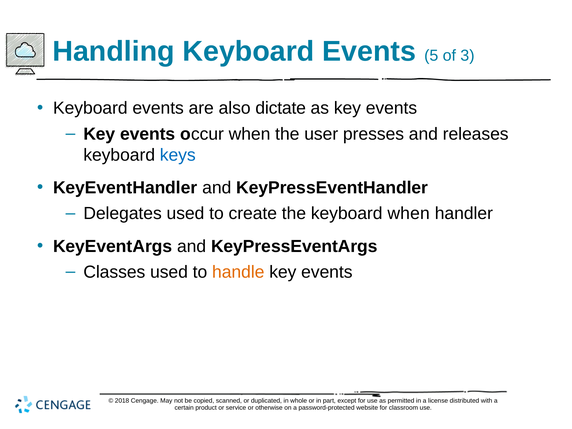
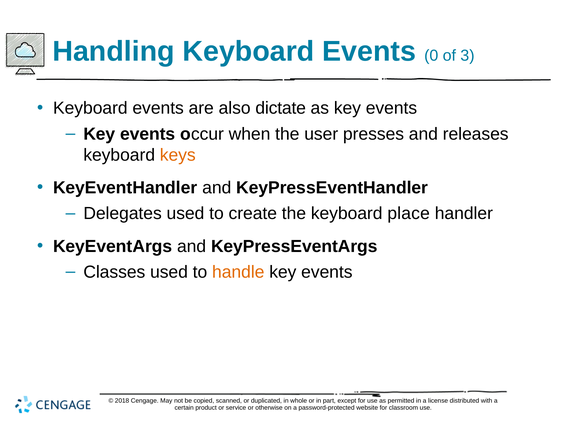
5: 5 -> 0
keys colour: blue -> orange
keyboard when: when -> place
